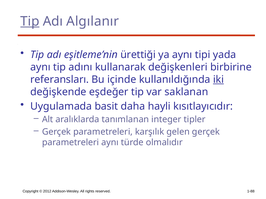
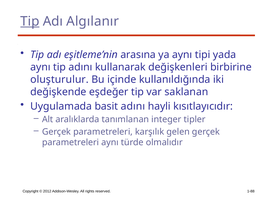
ürettiği: ürettiği -> arasına
referansları: referansları -> oluşturulur
iki underline: present -> none
basit daha: daha -> adını
